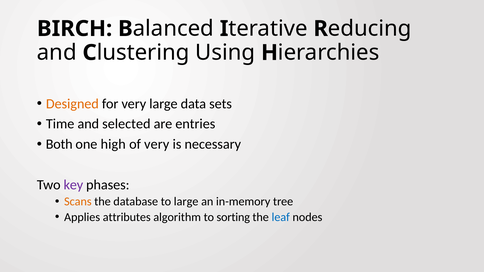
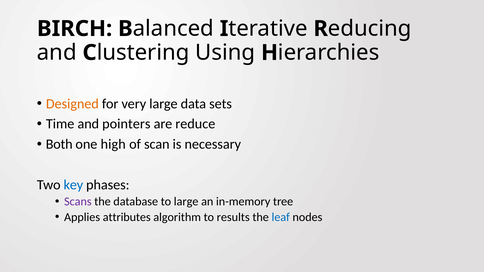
selected: selected -> pointers
entries: entries -> reduce
of very: very -> scan
key colour: purple -> blue
Scans colour: orange -> purple
sorting: sorting -> results
